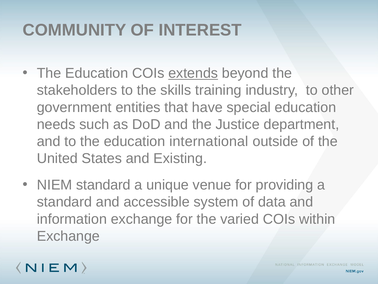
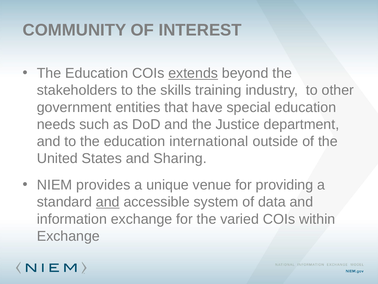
Existing: Existing -> Sharing
NIEM standard: standard -> provides
and at (108, 202) underline: none -> present
